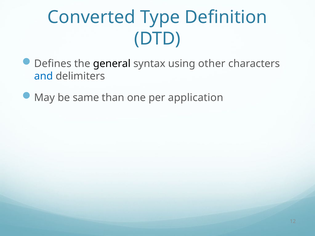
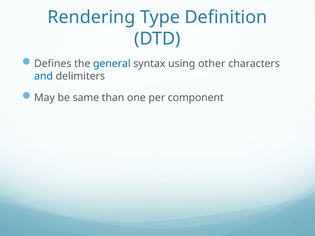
Converted: Converted -> Rendering
general colour: black -> blue
application: application -> component
